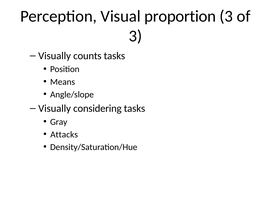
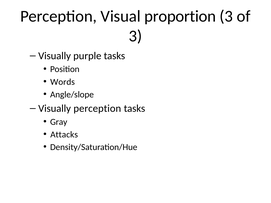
counts: counts -> purple
Means: Means -> Words
Visually considering: considering -> perception
